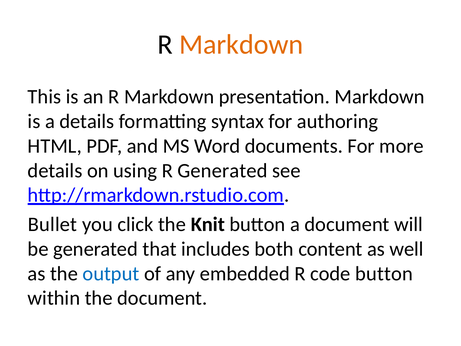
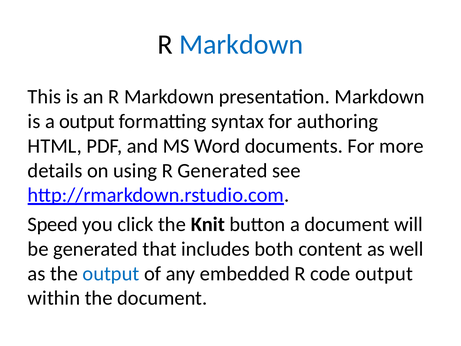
Markdown at (241, 45) colour: orange -> blue
a details: details -> output
Bullet: Bullet -> Speed
code button: button -> output
